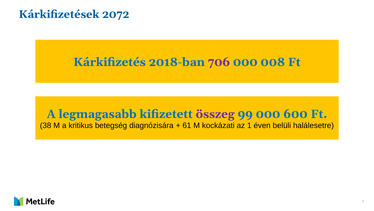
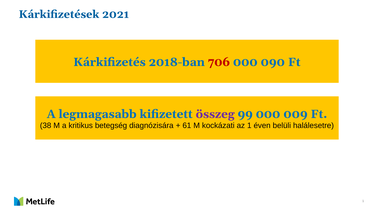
2072: 2072 -> 2021
706 colour: purple -> red
008: 008 -> 090
600: 600 -> 009
